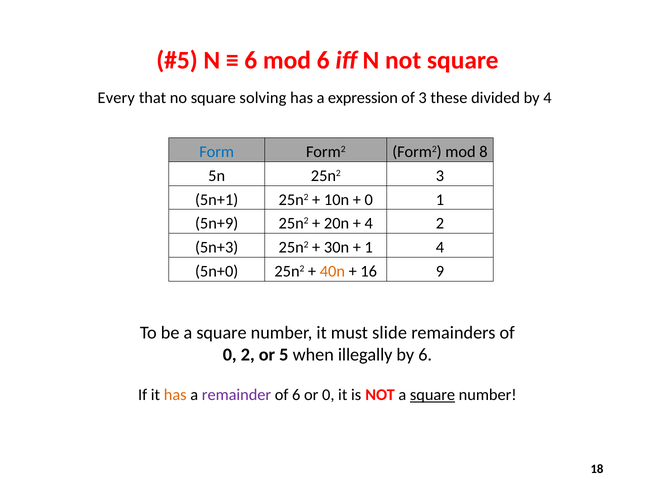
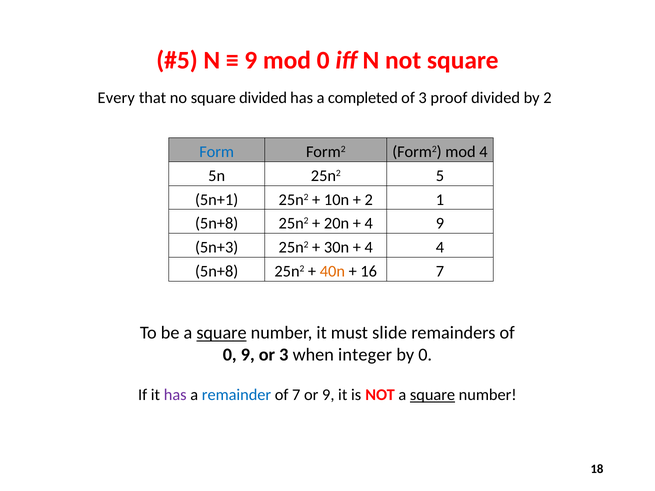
6 at (251, 60): 6 -> 9
mod 6: 6 -> 0
square solving: solving -> divided
expression: expression -> completed
these: these -> proof
by 4: 4 -> 2
mod 8: 8 -> 4
25n2 3: 3 -> 5
0 at (369, 200): 0 -> 2
5n+9 at (217, 224): 5n+9 -> 5n+8
4 2: 2 -> 9
1 at (369, 247): 1 -> 4
5n+0 at (217, 271): 5n+0 -> 5n+8
16 9: 9 -> 7
square at (221, 333) underline: none -> present
0 2: 2 -> 9
or 5: 5 -> 3
illegally: illegally -> integer
by 6: 6 -> 0
has at (175, 395) colour: orange -> purple
remainder colour: purple -> blue
of 6: 6 -> 7
or 0: 0 -> 9
